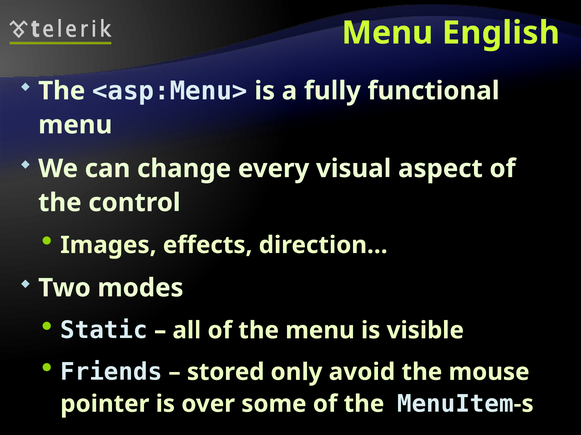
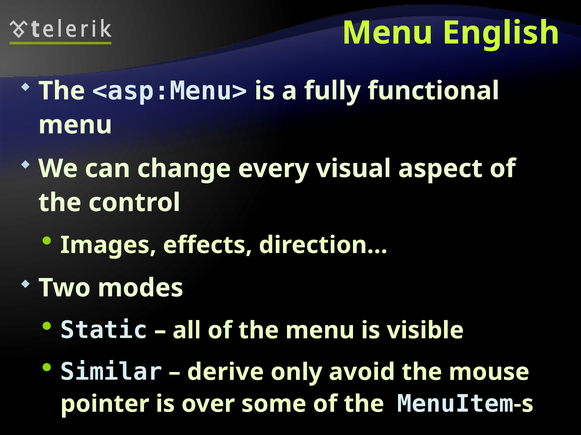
Friends: Friends -> Similar
stored: stored -> derive
